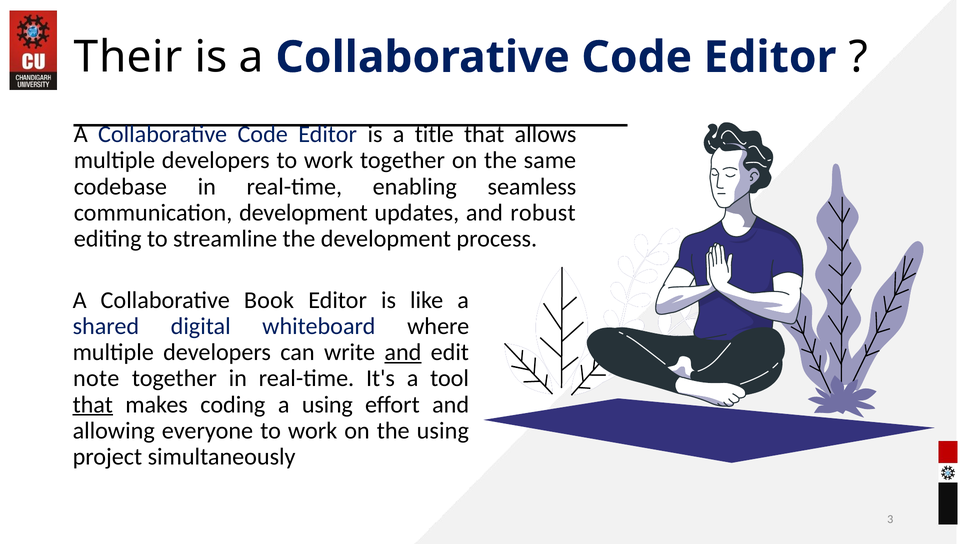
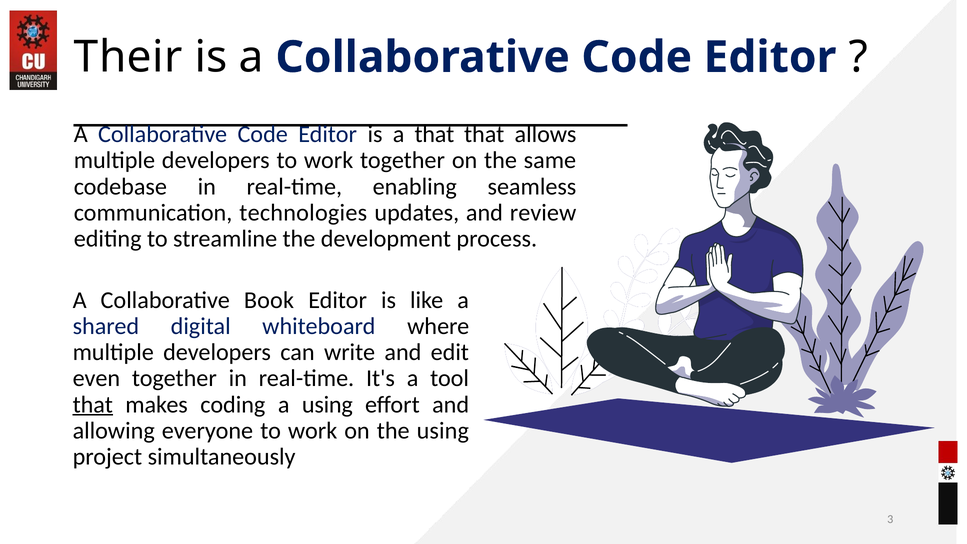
a title: title -> that
communication development: development -> technologies
robust: robust -> review
and at (403, 352) underline: present -> none
note: note -> even
